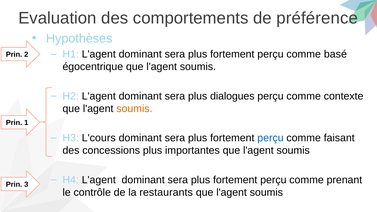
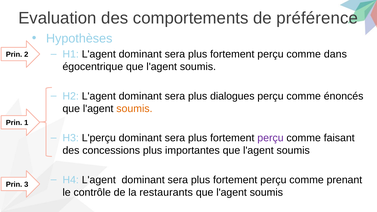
basé: basé -> dans
contexte: contexte -> énoncés
L'cours: L'cours -> L'perçu
perçu at (270, 138) colour: blue -> purple
